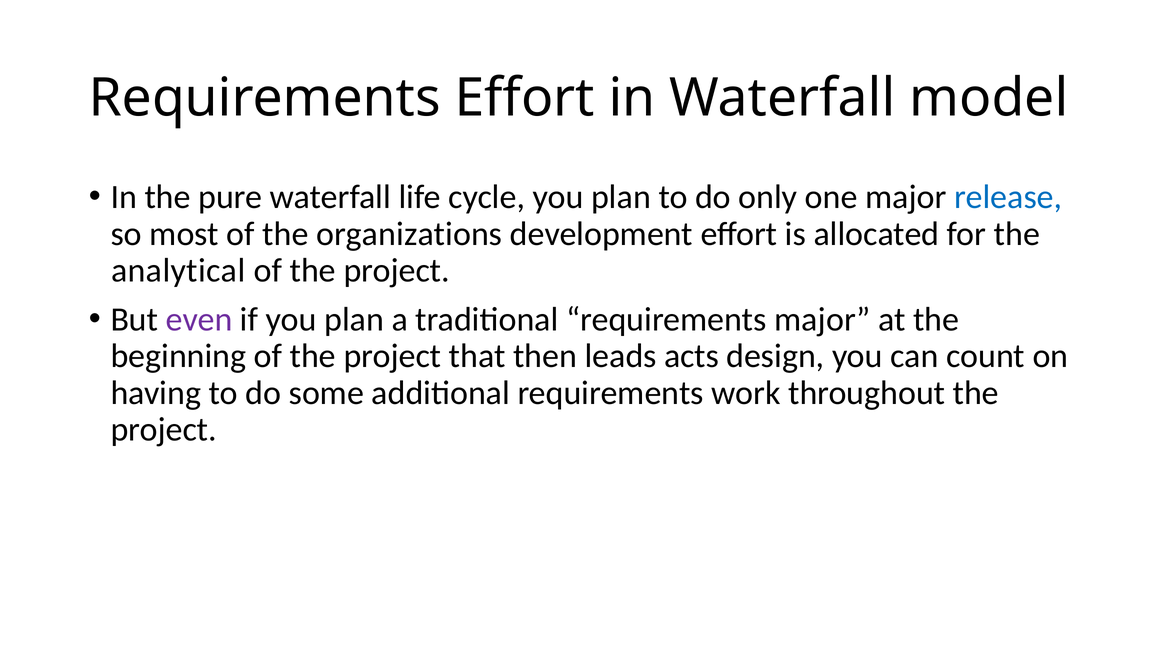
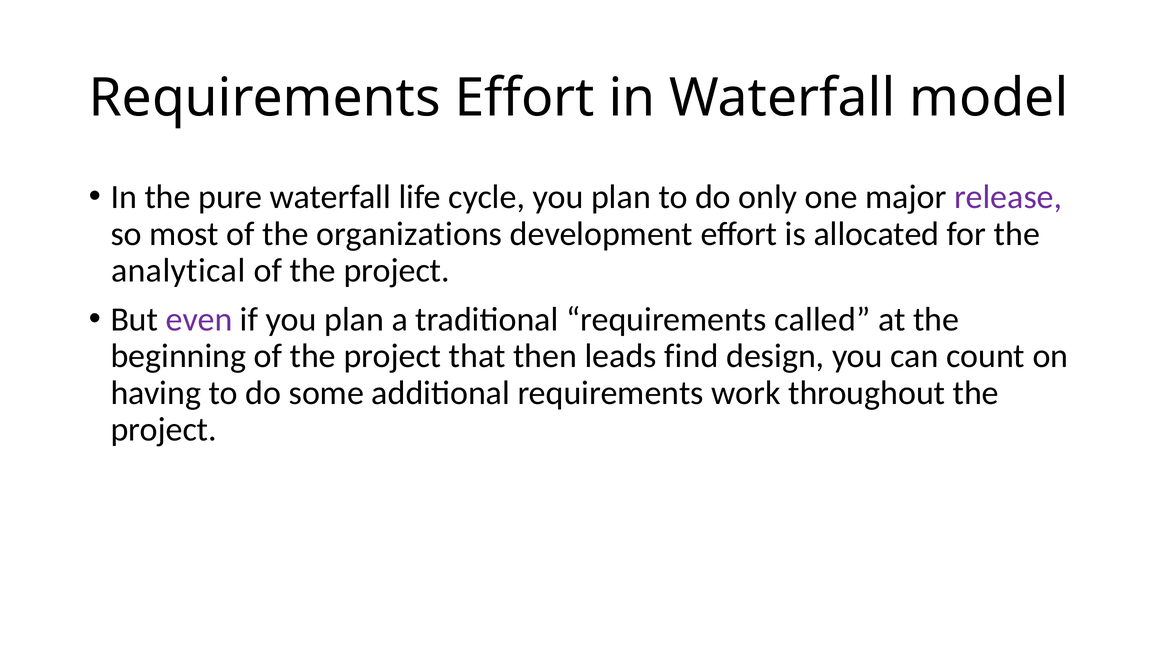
release colour: blue -> purple
requirements major: major -> called
acts: acts -> find
